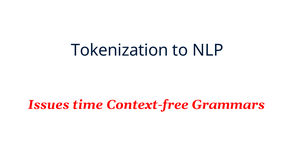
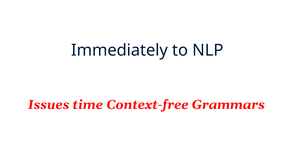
Tokenization: Tokenization -> Immediately
